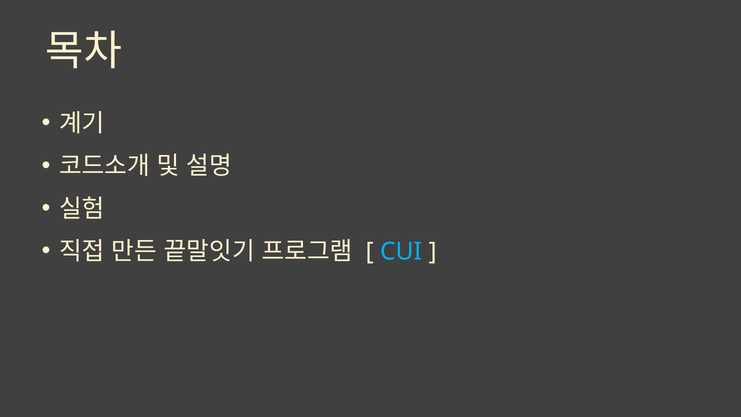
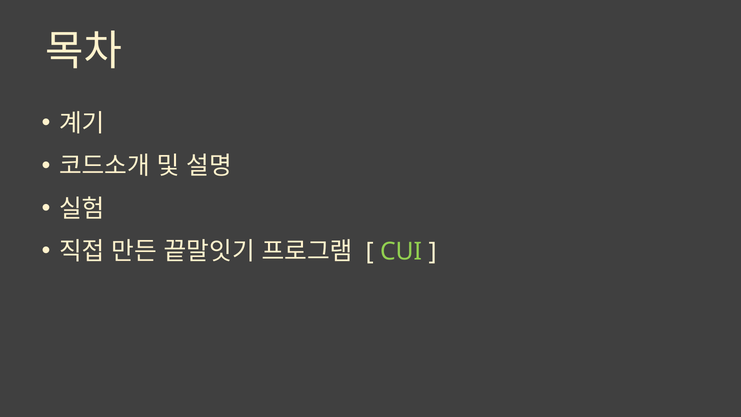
CUI colour: light blue -> light green
